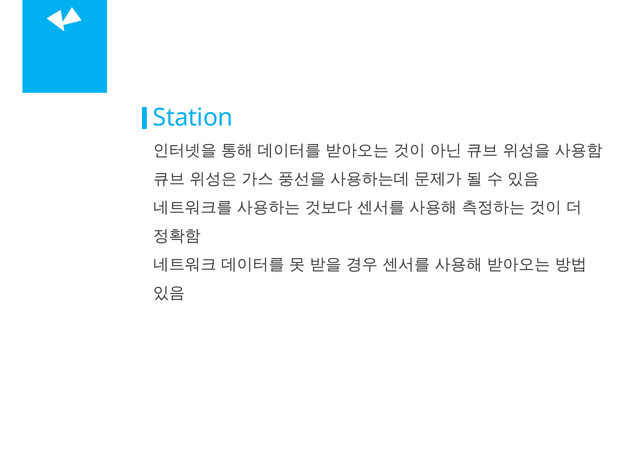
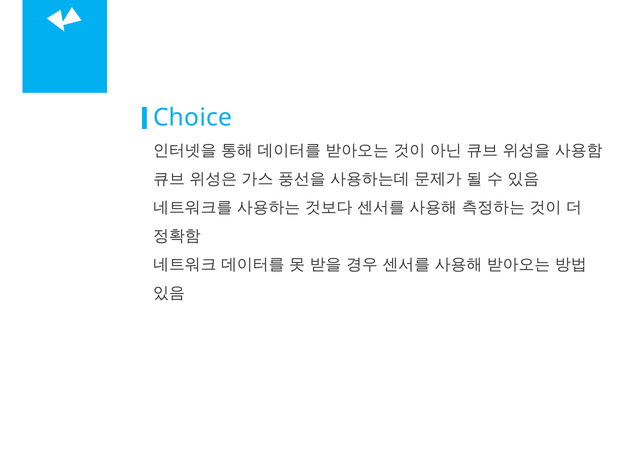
Station: Station -> Choice
